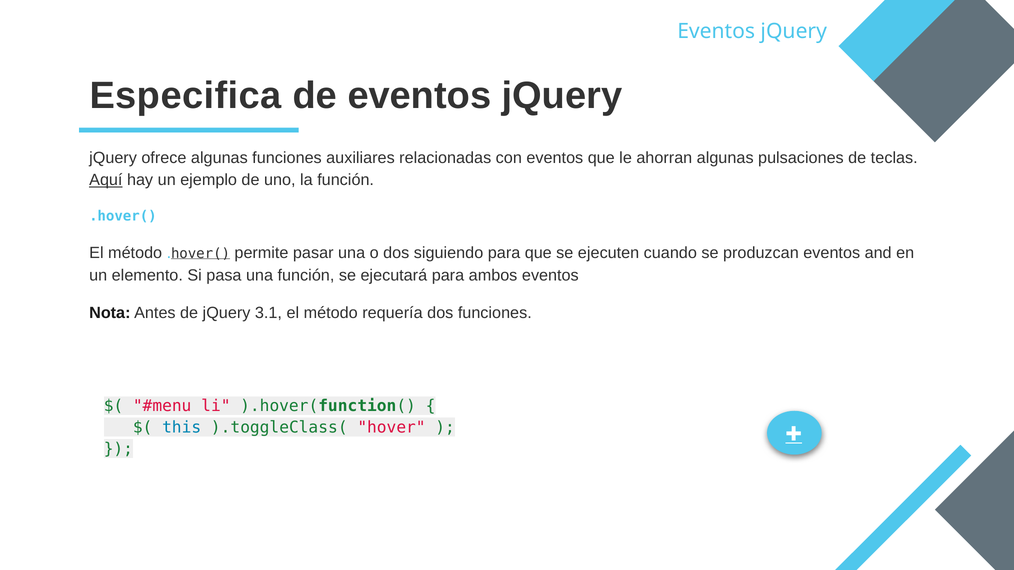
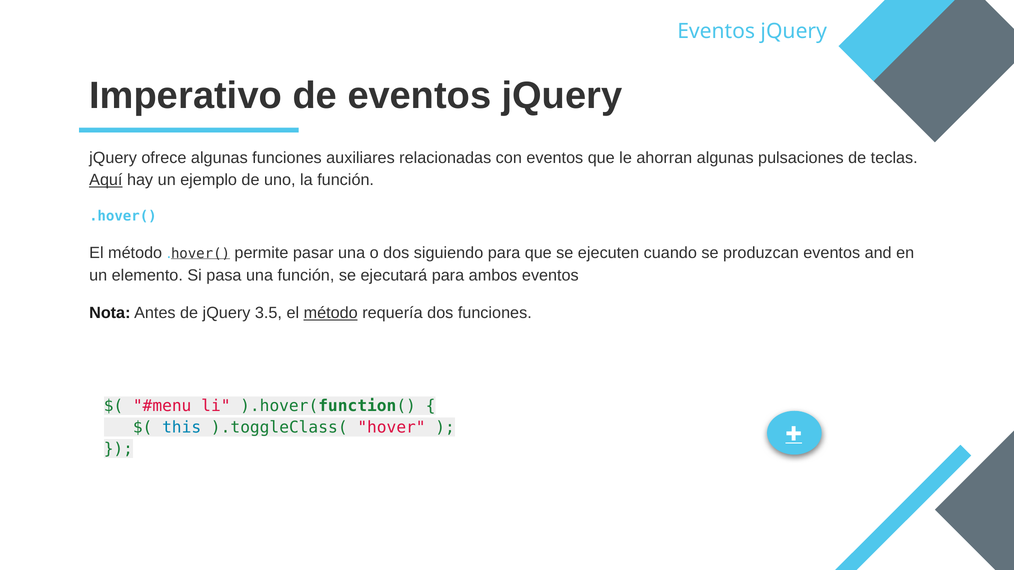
Especifica: Especifica -> Imperativo
3.1: 3.1 -> 3.5
método at (331, 313) underline: none -> present
